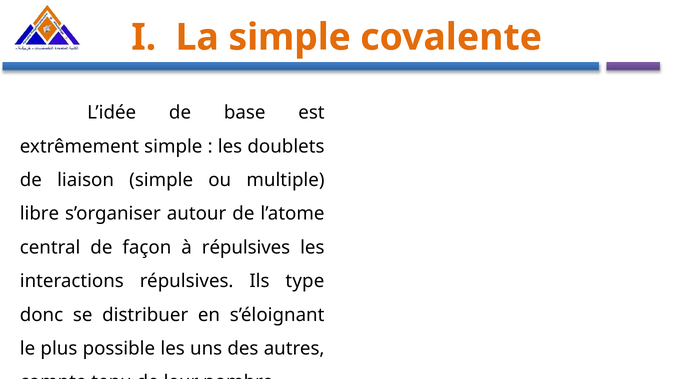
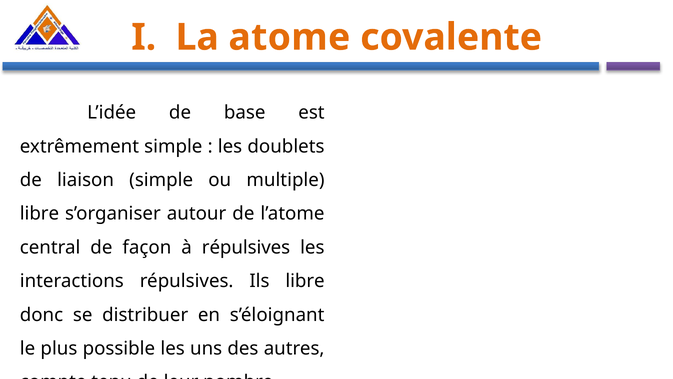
La simple: simple -> atome
Ils type: type -> libre
